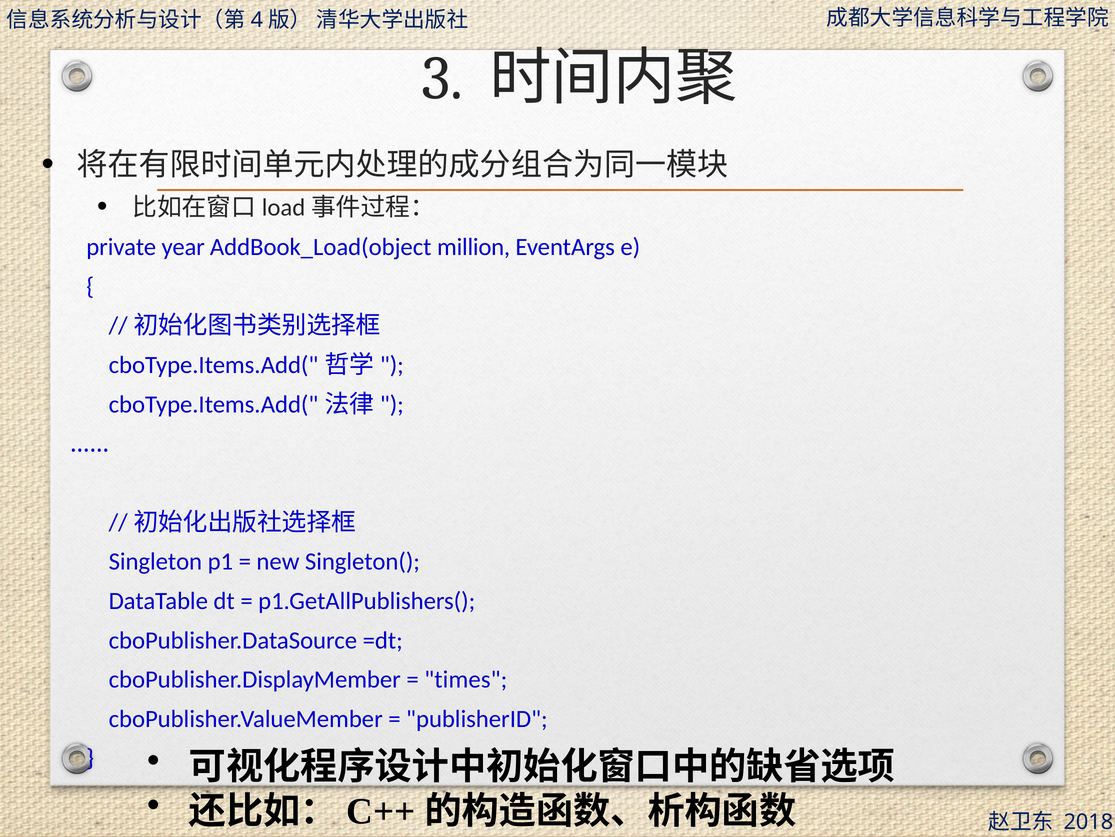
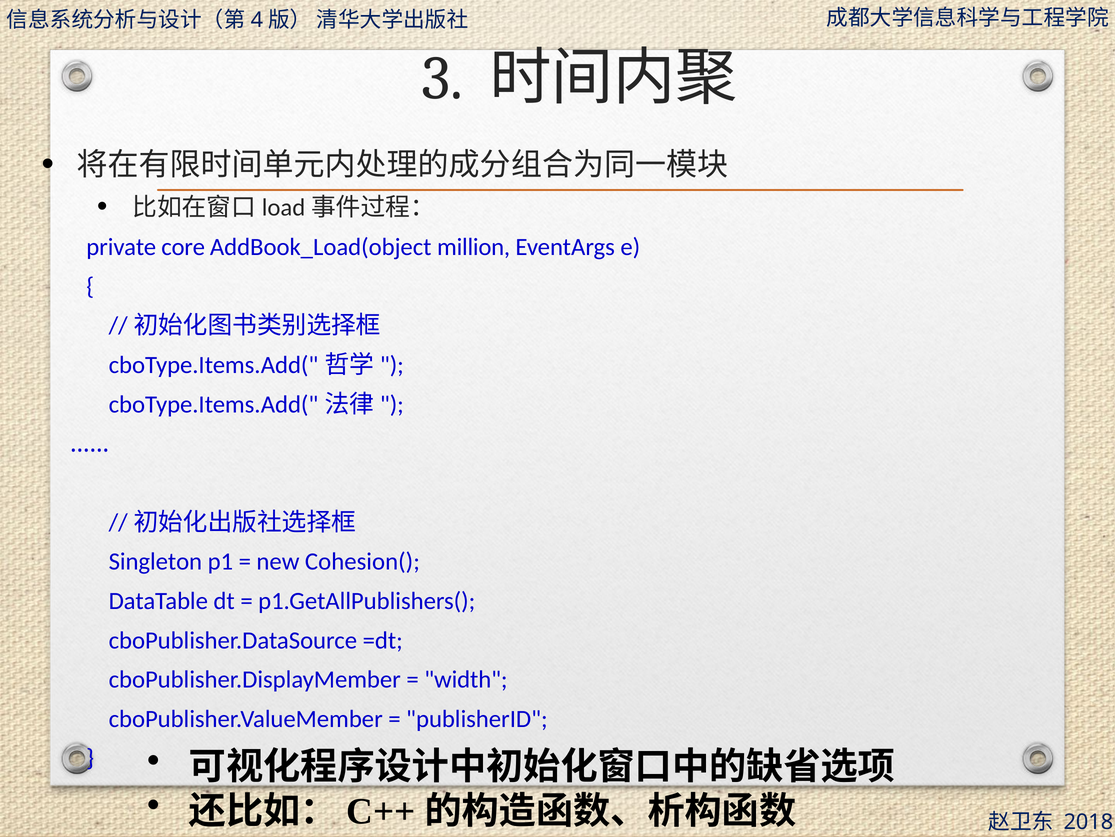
year: year -> core
Singleton(: Singleton( -> Cohesion(
times: times -> width
